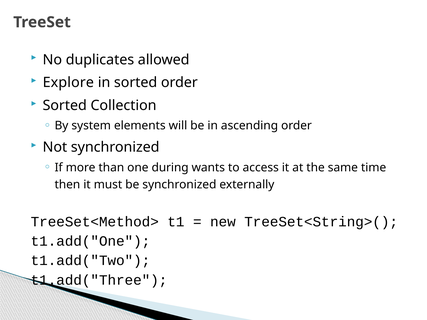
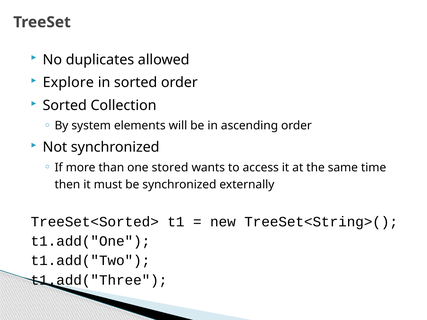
during: during -> stored
TreeSet<Method>: TreeSet<Method> -> TreeSet<Sorted>
